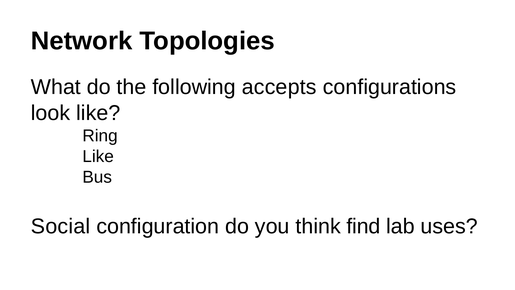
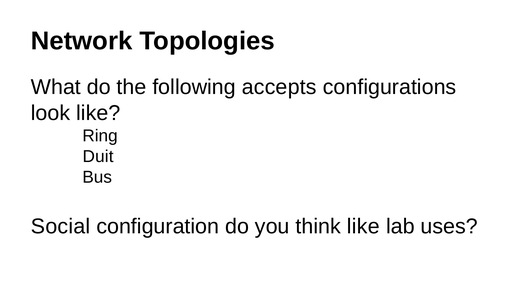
Like at (98, 156): Like -> Duit
think find: find -> like
